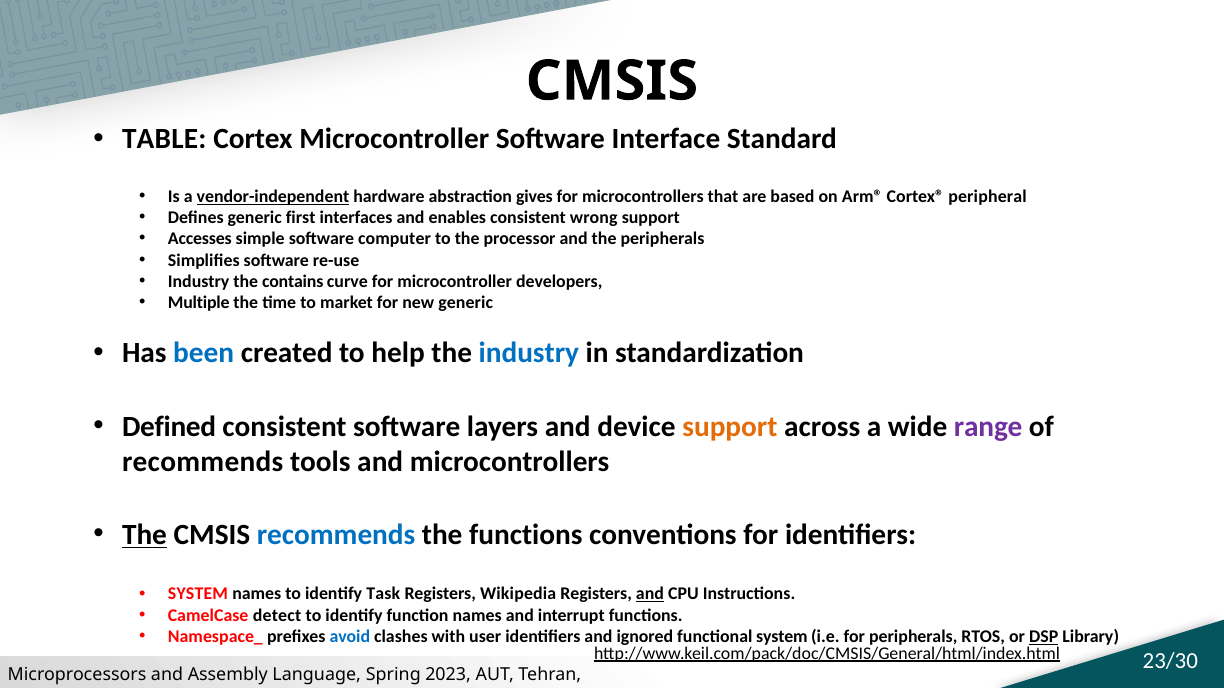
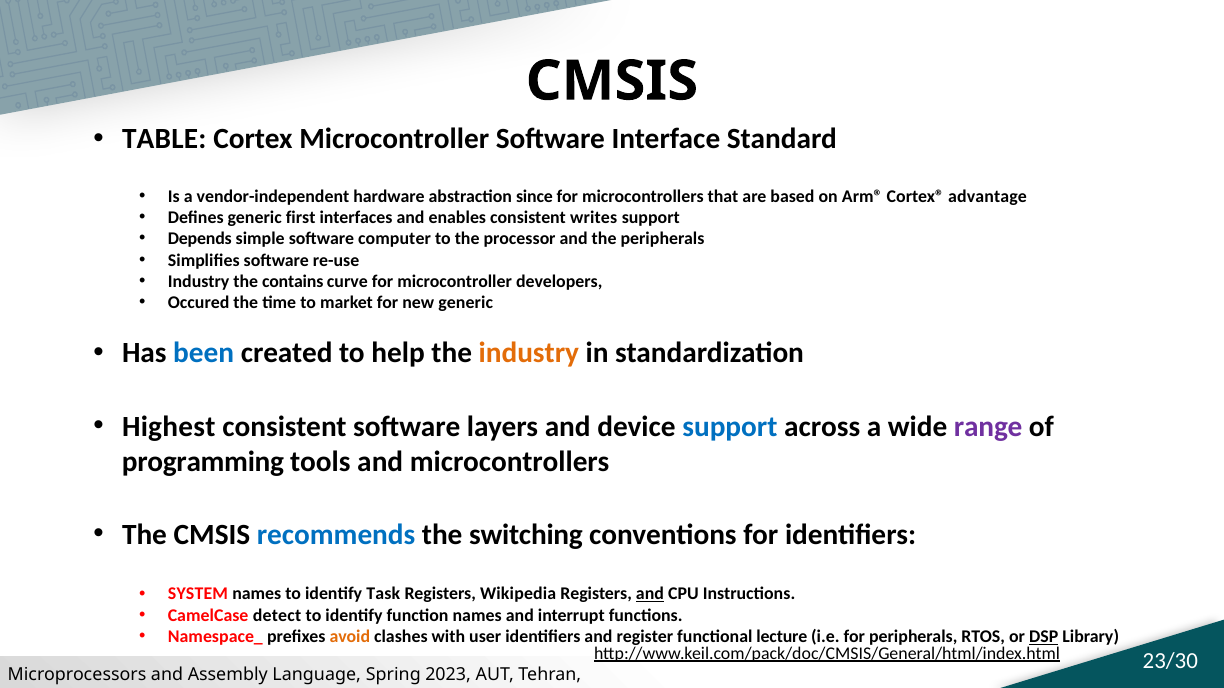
vendor-independent underline: present -> none
gives: gives -> since
peripheral: peripheral -> advantage
wrong: wrong -> writes
Accesses: Accesses -> Depends
Multiple: Multiple -> Occured
industry at (529, 353) colour: blue -> orange
Defined: Defined -> Highest
support at (730, 427) colour: orange -> blue
recommends at (203, 462): recommends -> programming
The at (144, 535) underline: present -> none
the functions: functions -> switching
avoid colour: blue -> orange
ignored: ignored -> register
functional system: system -> lecture
